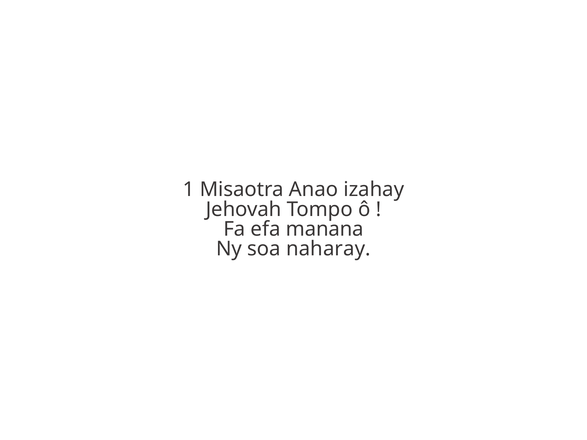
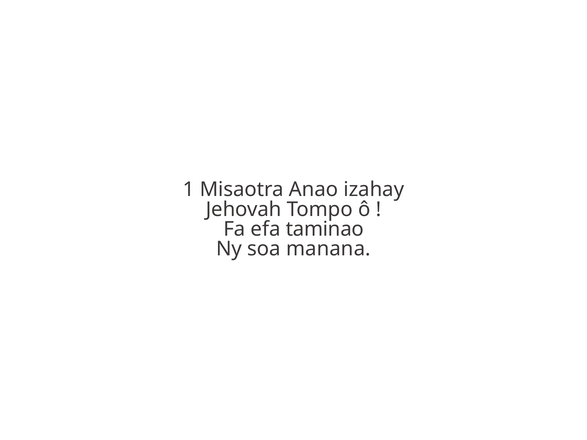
manana: manana -> taminao
naharay: naharay -> manana
